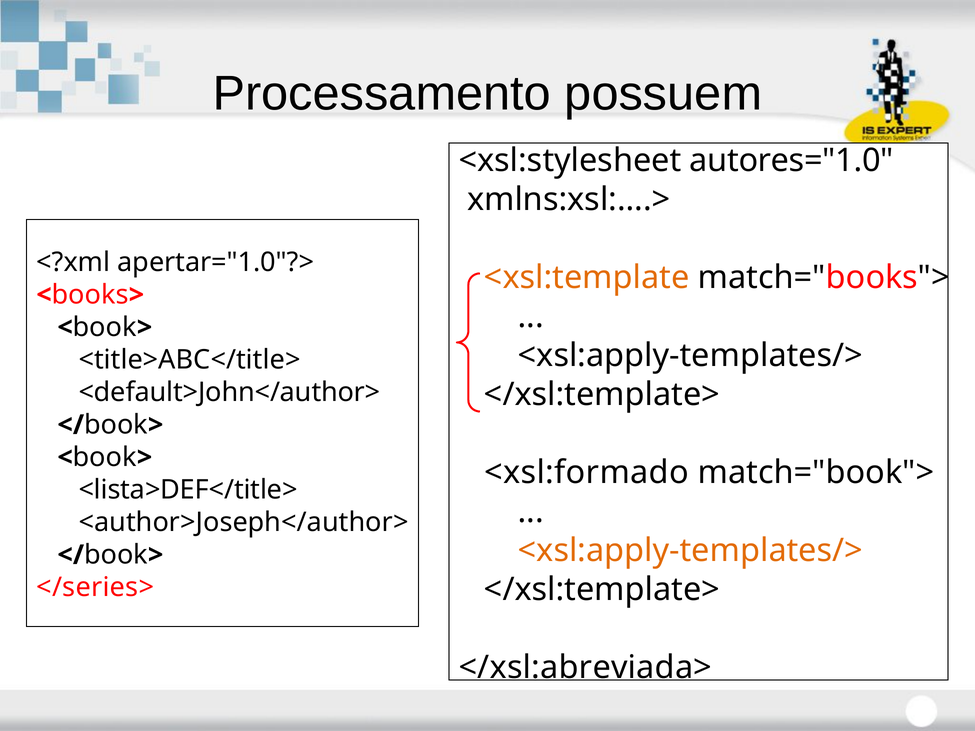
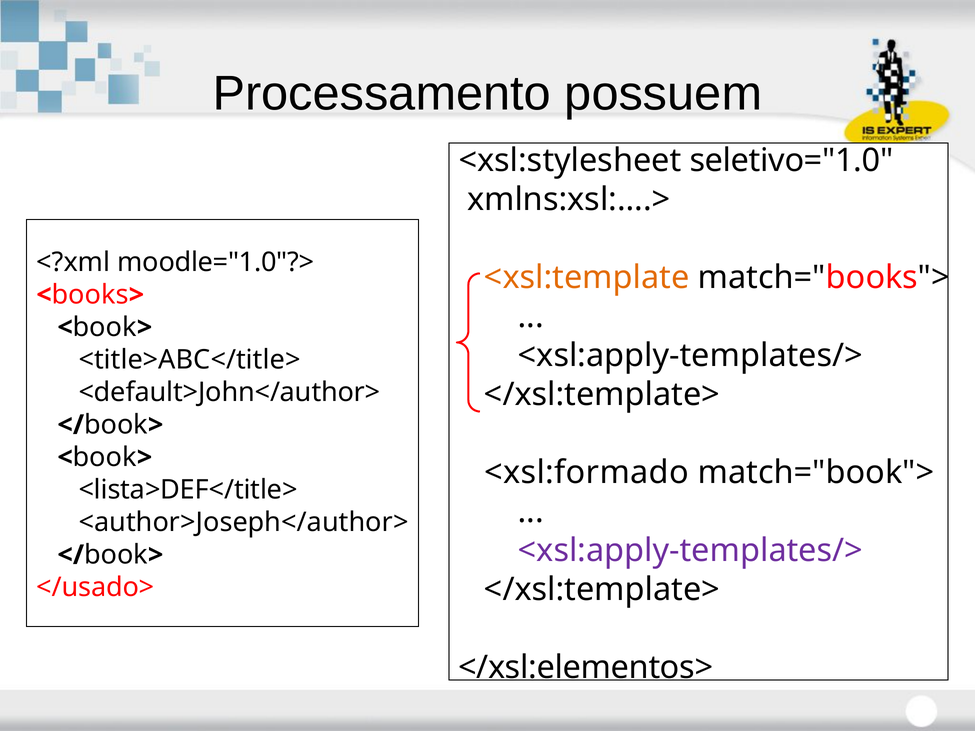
autores="1.0: autores="1.0 -> seletivo="1.0
apertar="1.0"?>: apertar="1.0"?> -> moodle="1.0"?>
<xsl:apply-templates/> at (690, 551) colour: orange -> purple
</series>: </series> -> </usado>
</xsl:abreviada>: </xsl:abreviada> -> </xsl:elementos>
